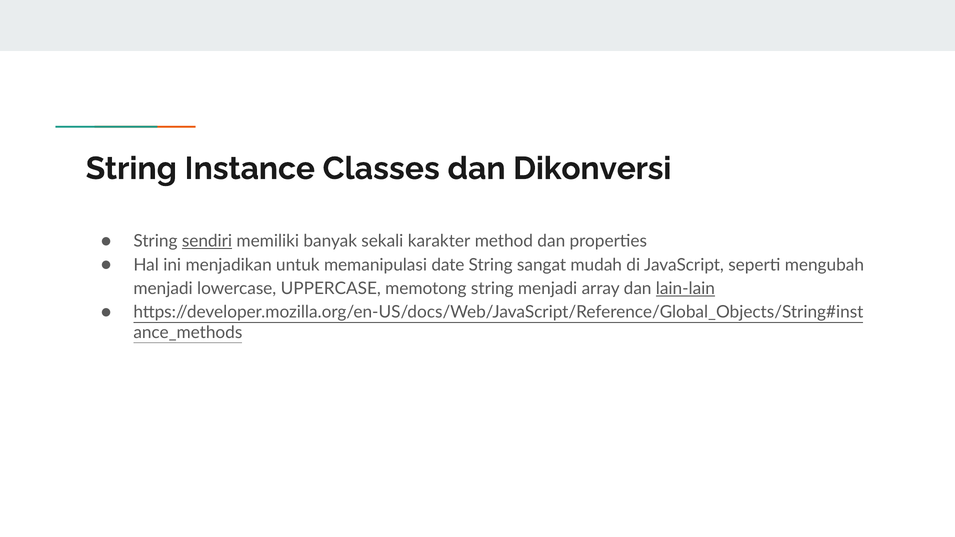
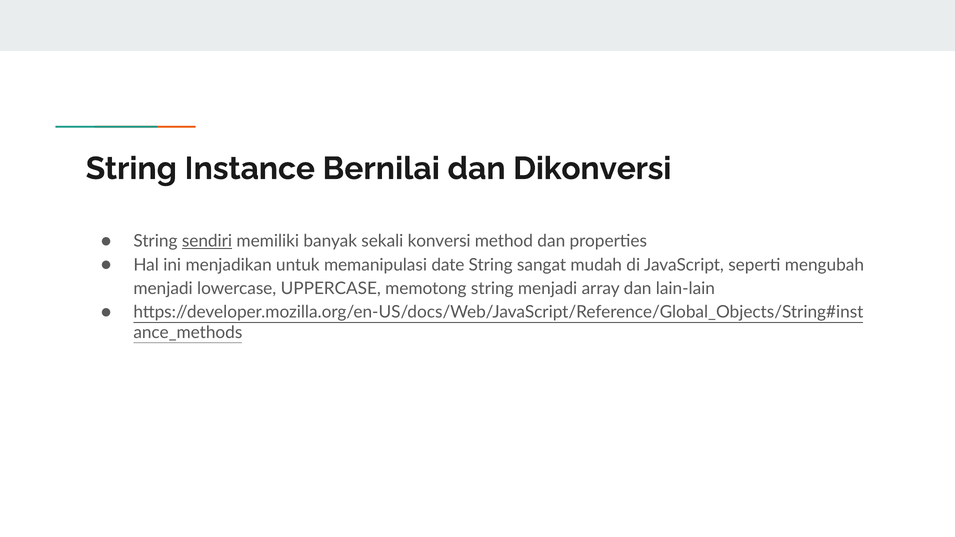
Classes: Classes -> Bernilai
karakter: karakter -> konversi
lain-lain underline: present -> none
